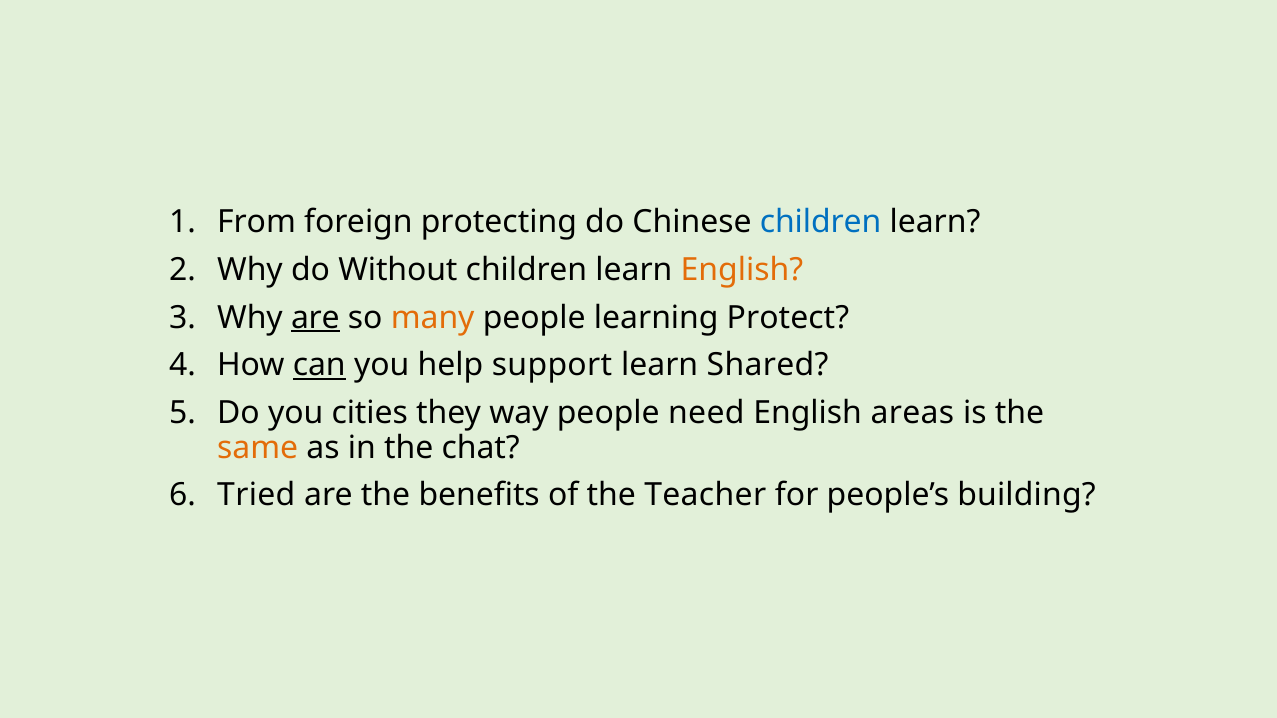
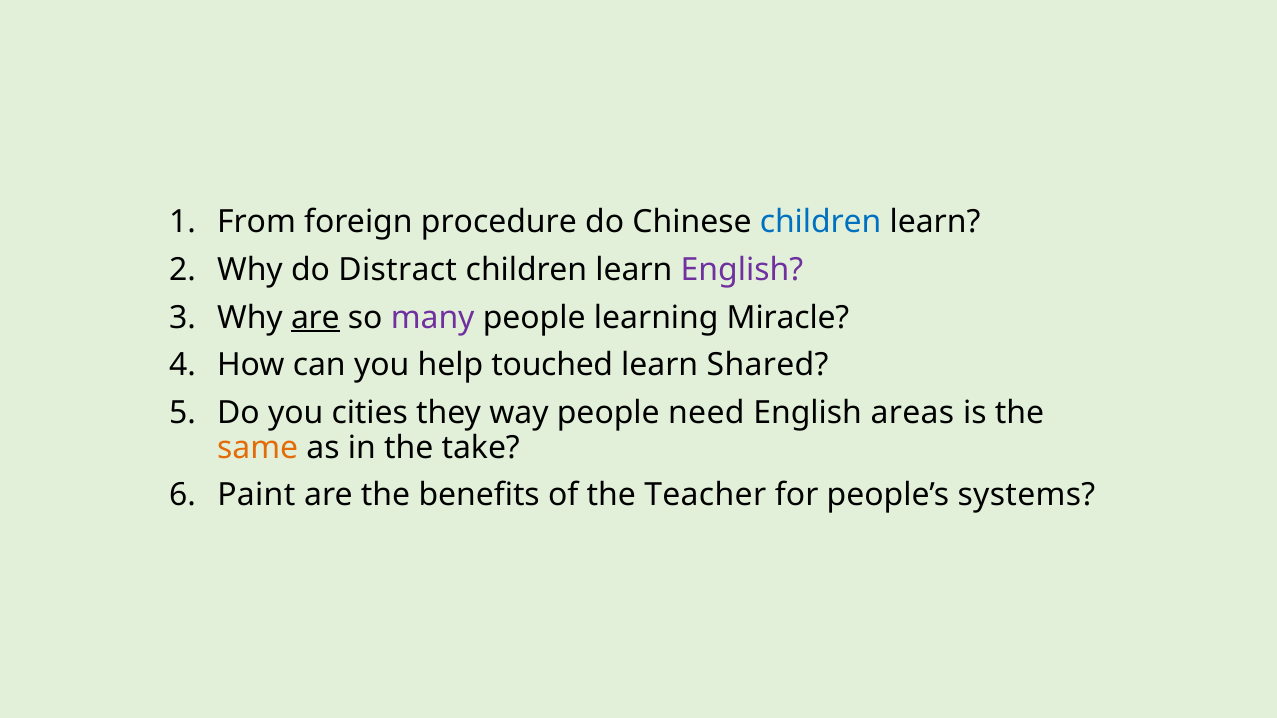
protecting: protecting -> procedure
Without: Without -> Distract
English at (742, 270) colour: orange -> purple
many colour: orange -> purple
Protect: Protect -> Miracle
can underline: present -> none
support: support -> touched
chat: chat -> take
Tried: Tried -> Paint
building: building -> systems
